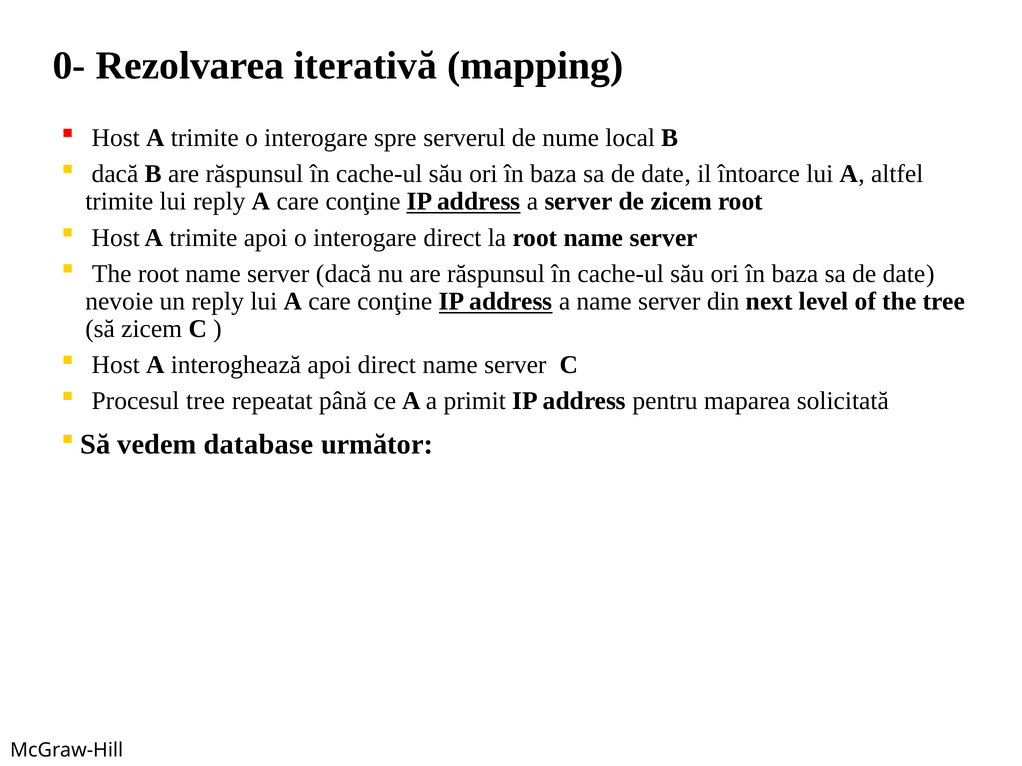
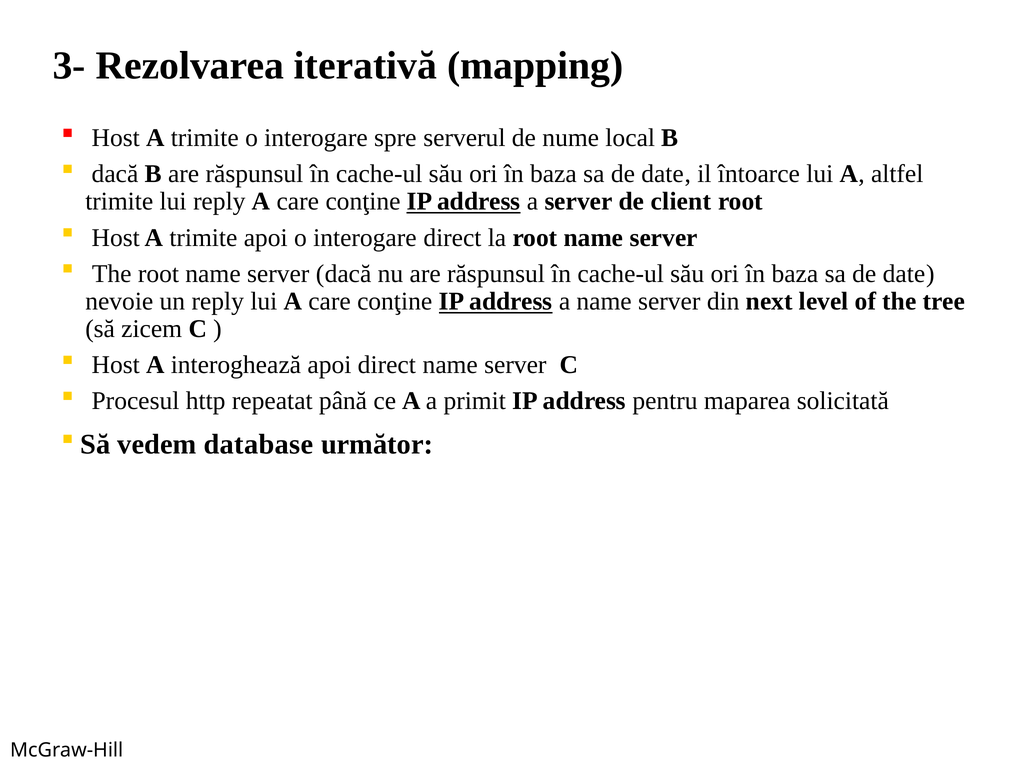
0-: 0- -> 3-
de zicem: zicem -> client
Procesul tree: tree -> http
